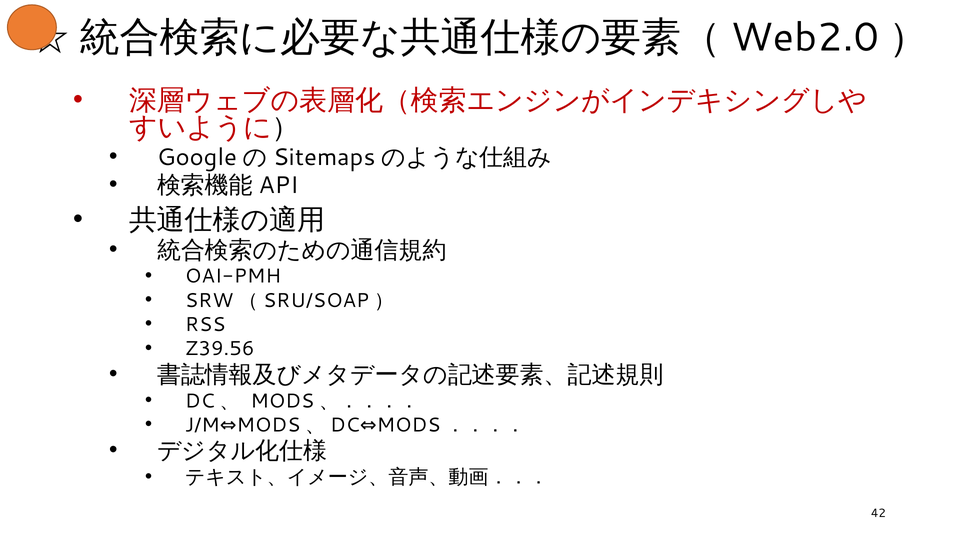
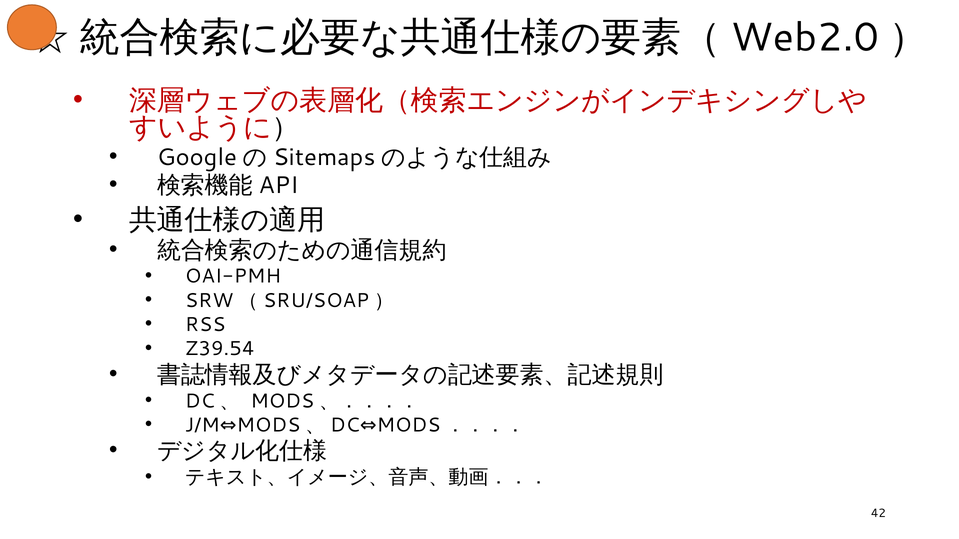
Z39.56: Z39.56 -> Z39.54
